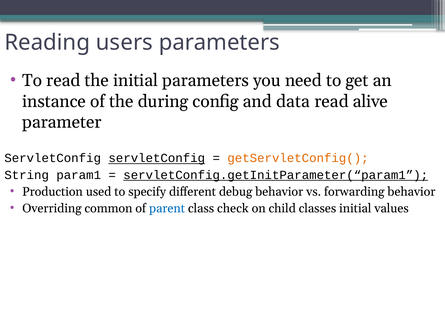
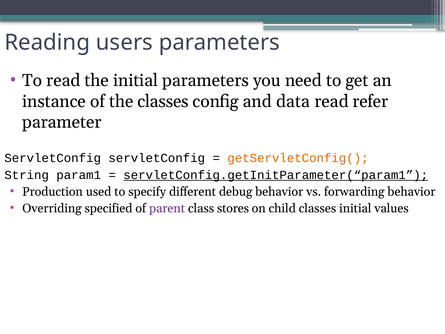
the during: during -> classes
alive: alive -> refer
servletConfig at (157, 158) underline: present -> none
common: common -> specified
parent colour: blue -> purple
check: check -> stores
